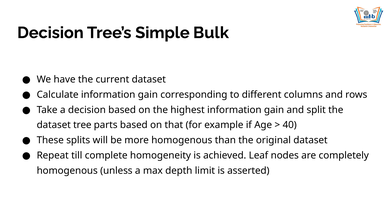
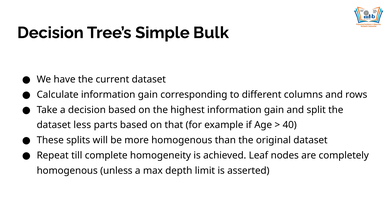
tree: tree -> less
